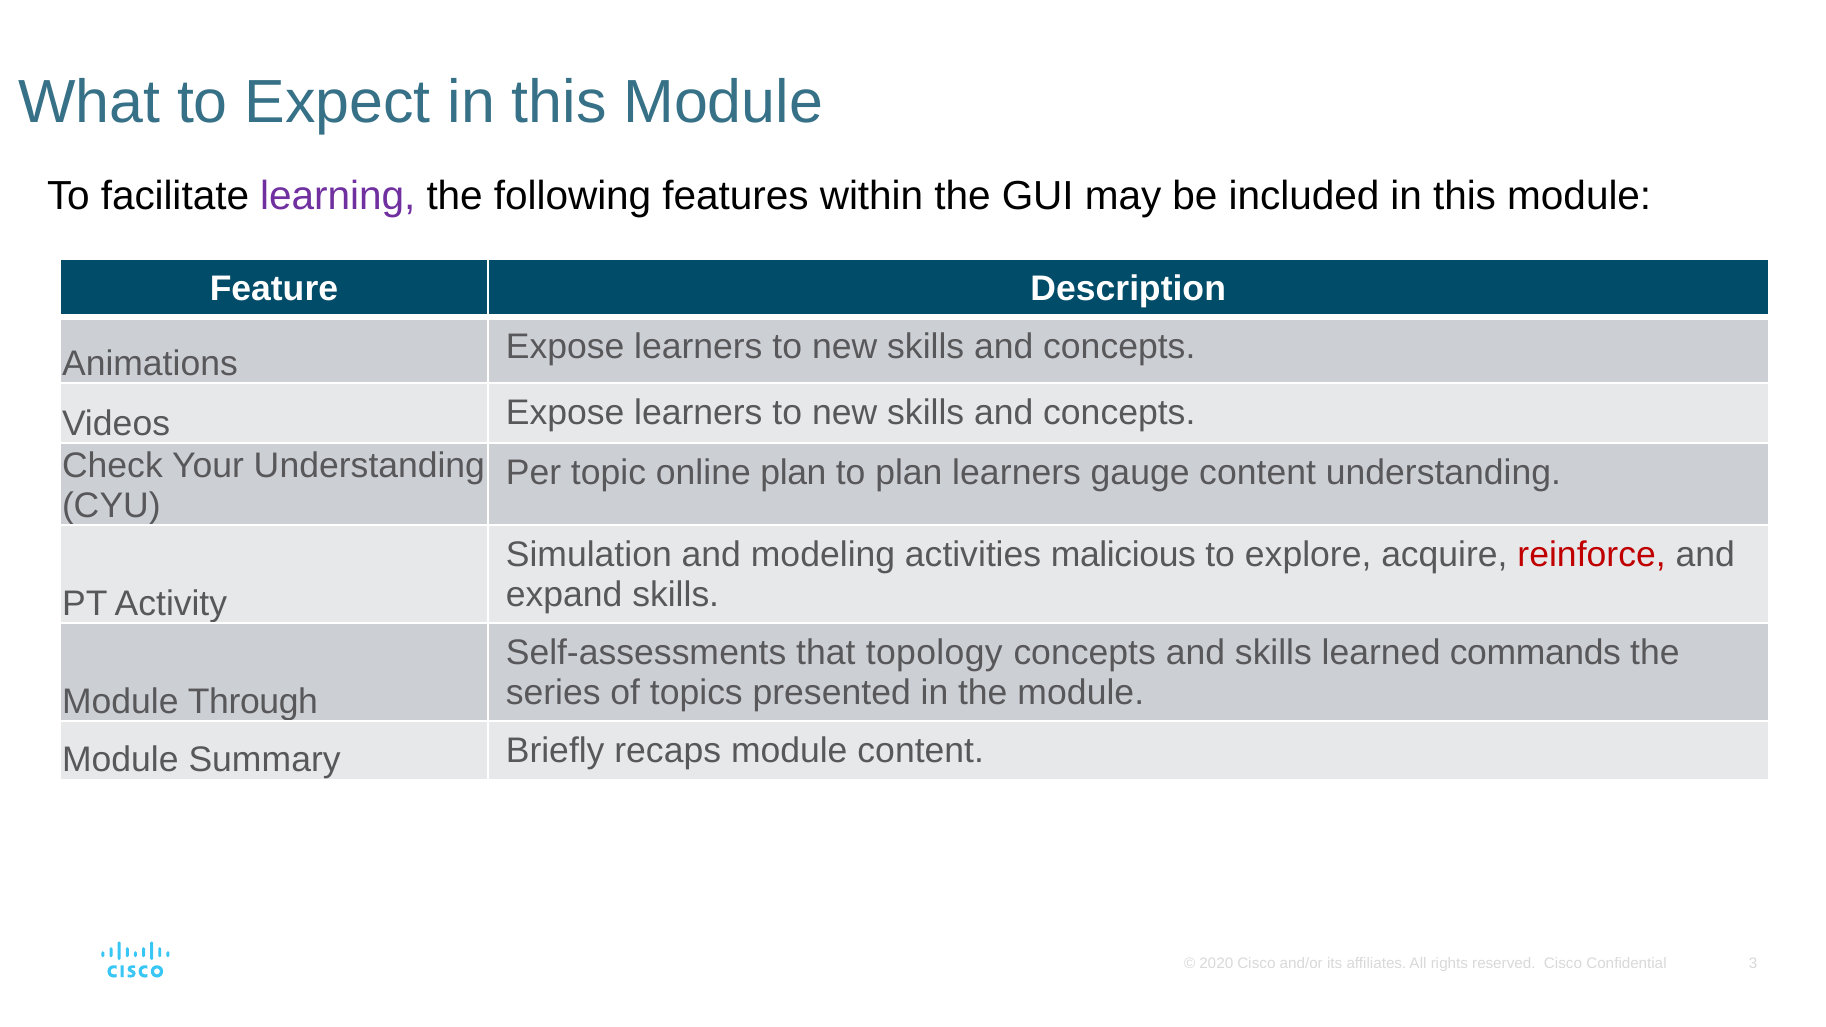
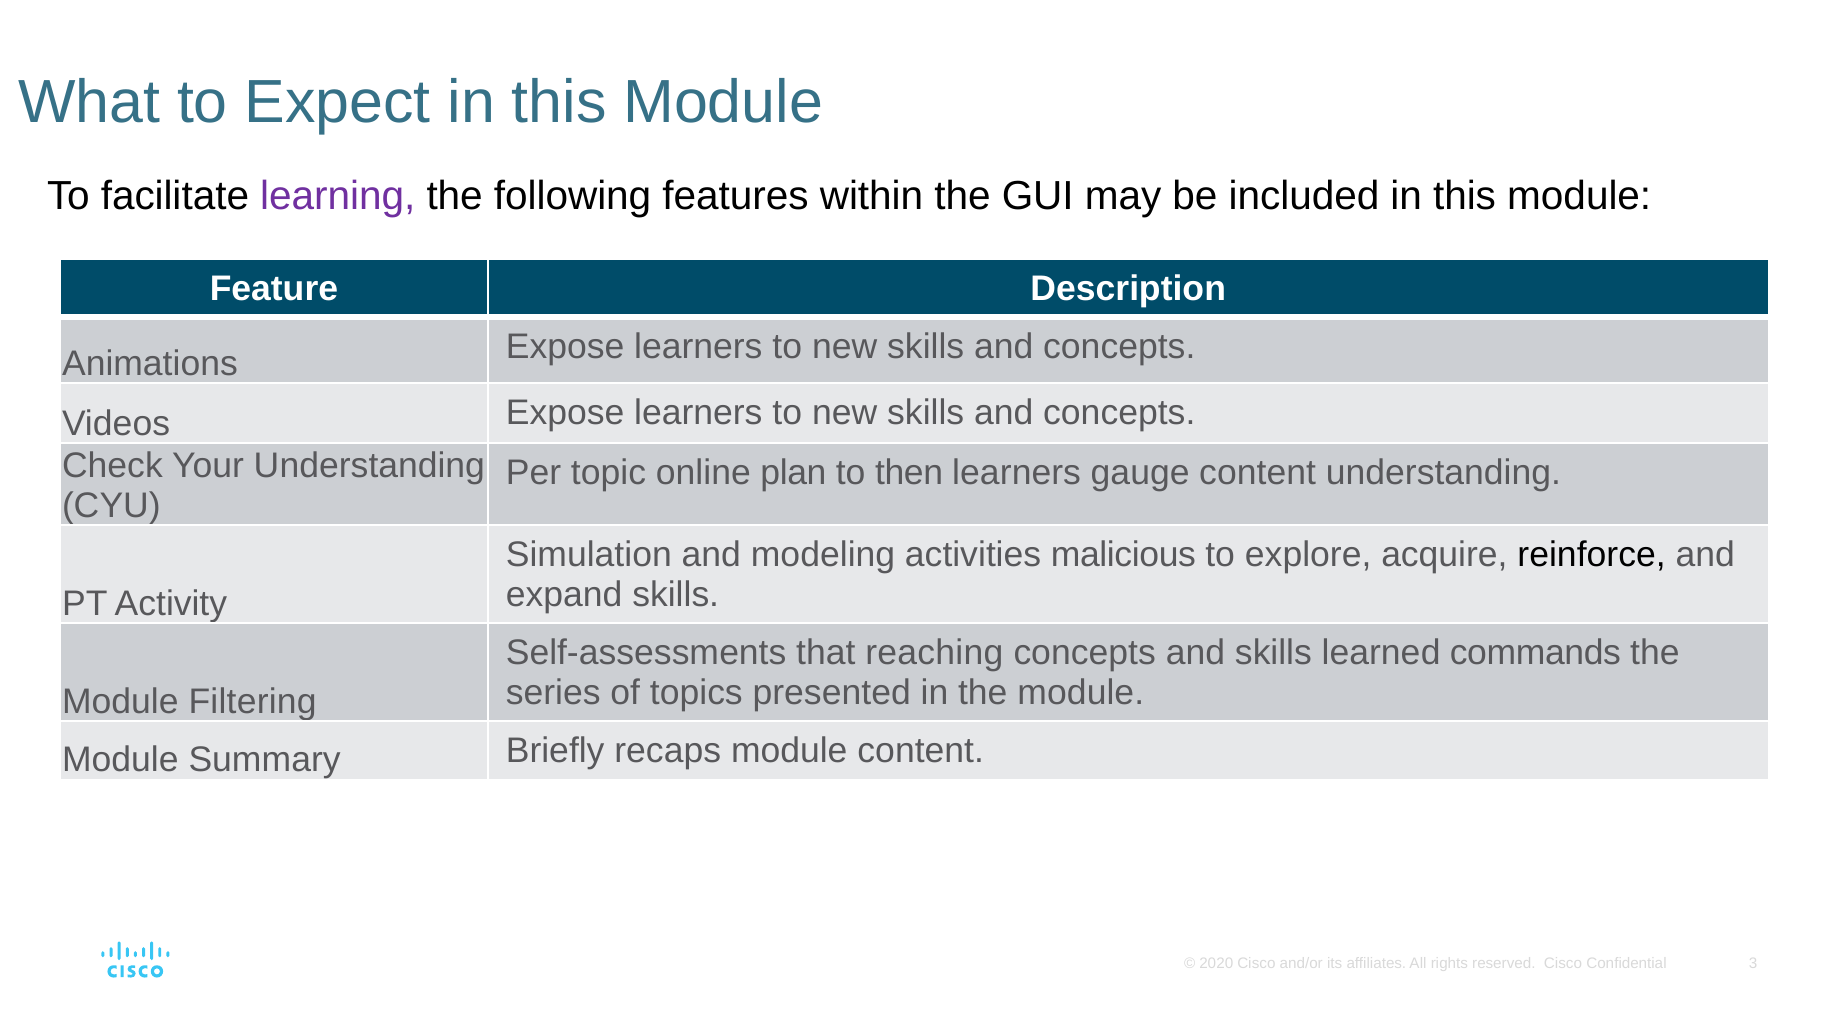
to plan: plan -> then
reinforce colour: red -> black
topology: topology -> reaching
Through: Through -> Filtering
